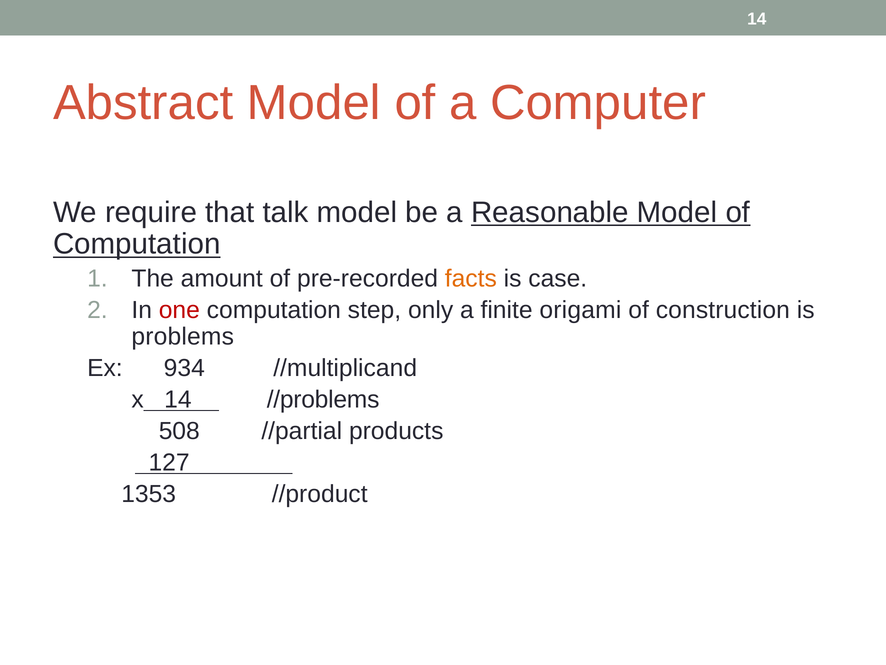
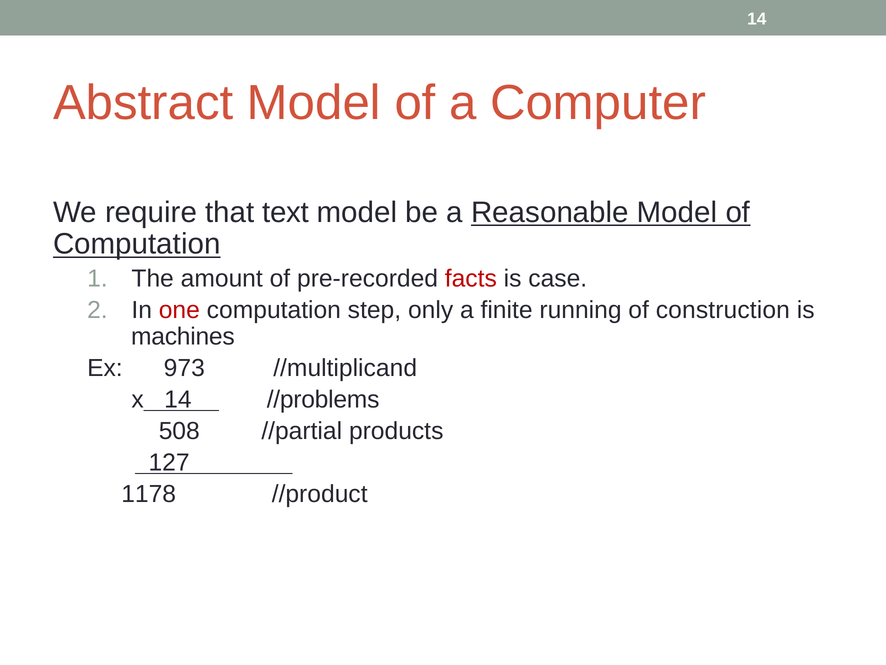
talk: talk -> text
facts colour: orange -> red
origami: origami -> running
problems: problems -> machines
934: 934 -> 973
1353: 1353 -> 1178
